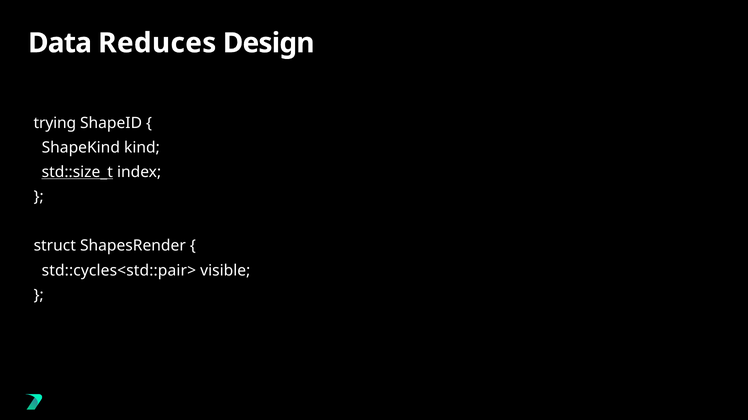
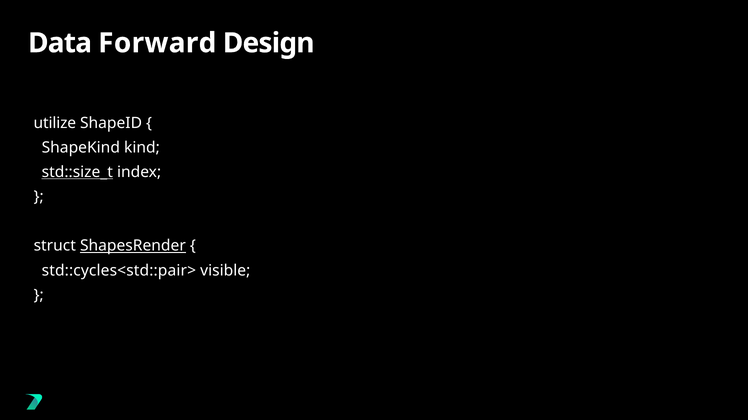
Reduces: Reduces -> Forward
trying: trying -> utilize
ShapesRender underline: none -> present
